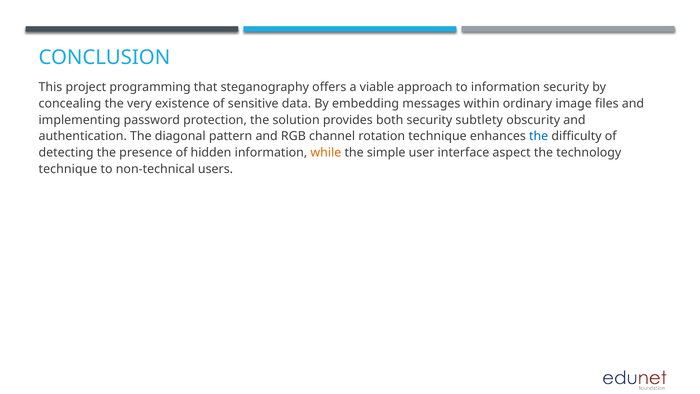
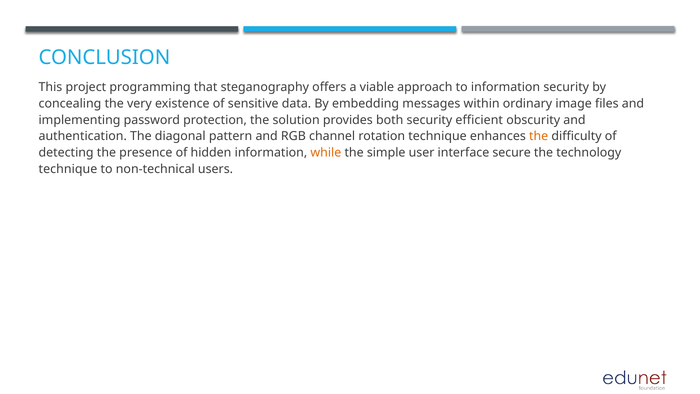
subtlety: subtlety -> efficient
the at (539, 136) colour: blue -> orange
aspect: aspect -> secure
